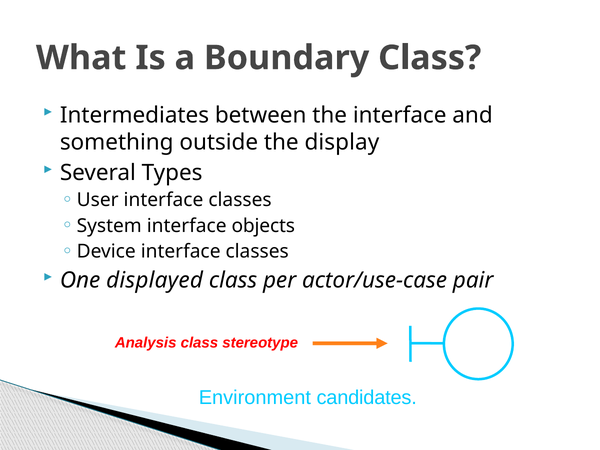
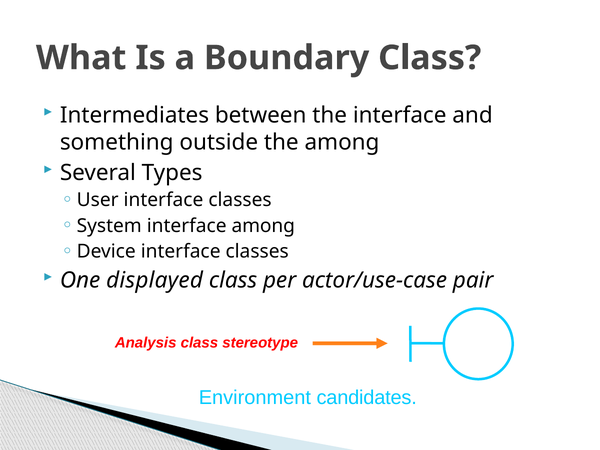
the display: display -> among
interface objects: objects -> among
